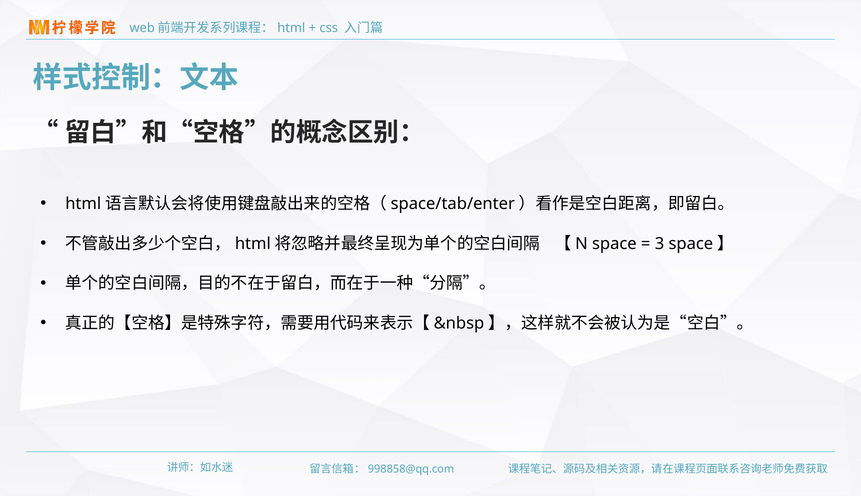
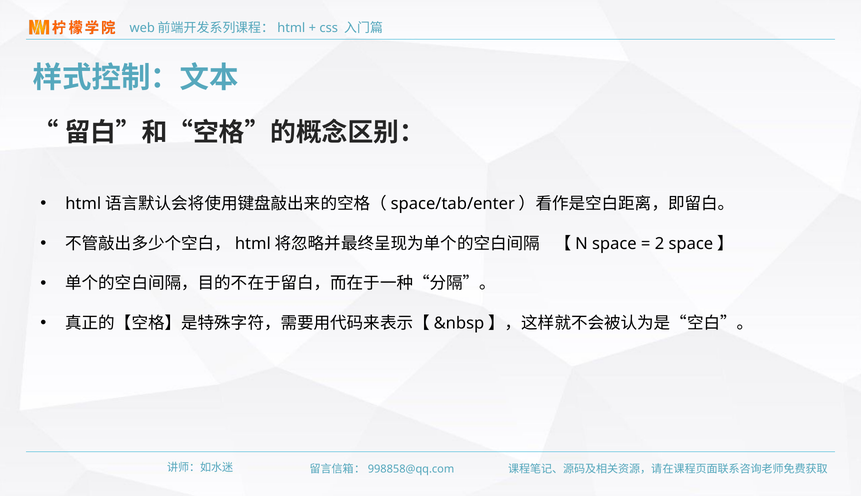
3: 3 -> 2
